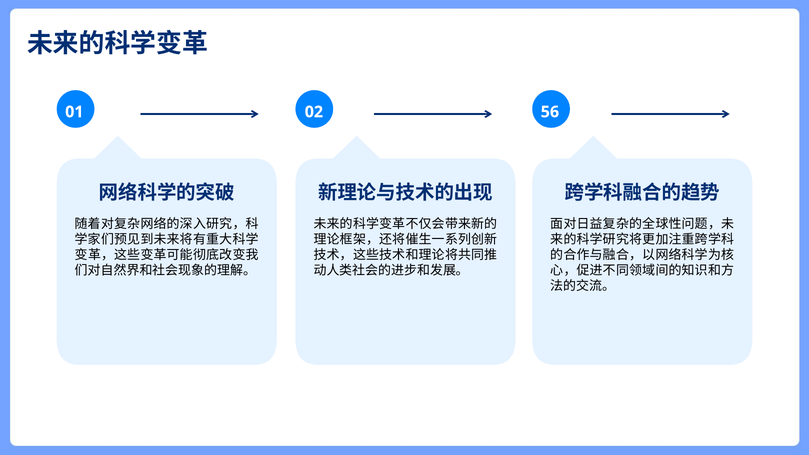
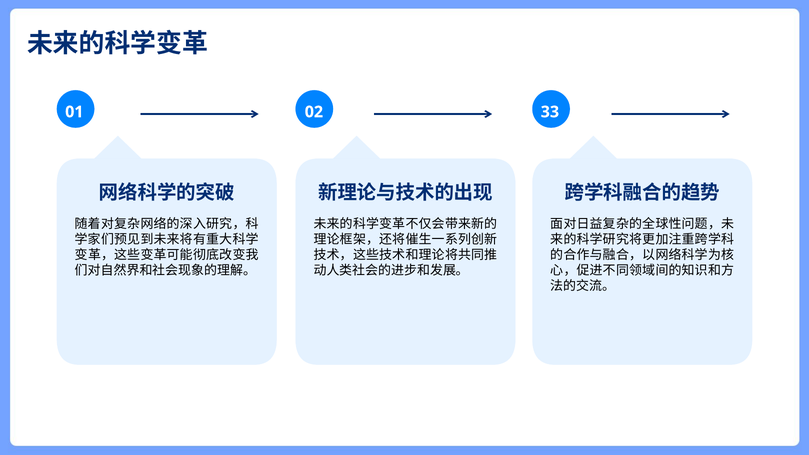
56: 56 -> 33
